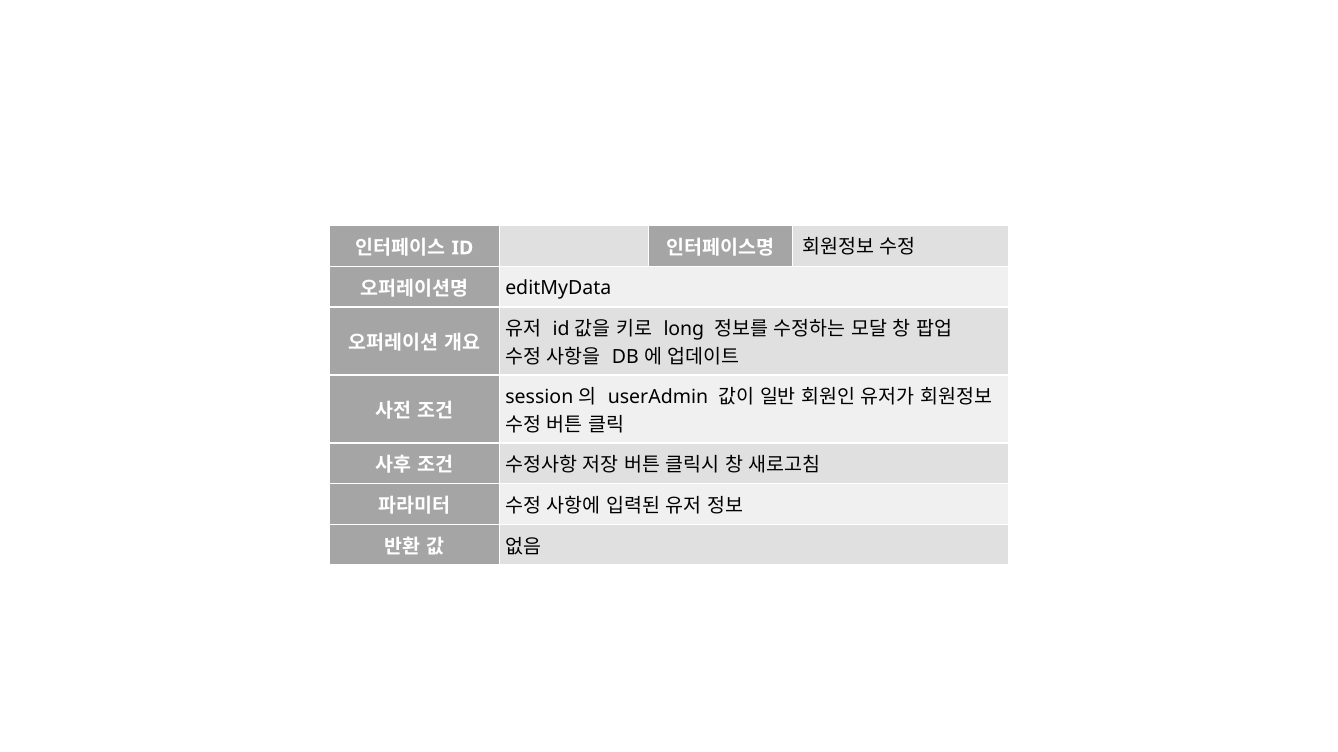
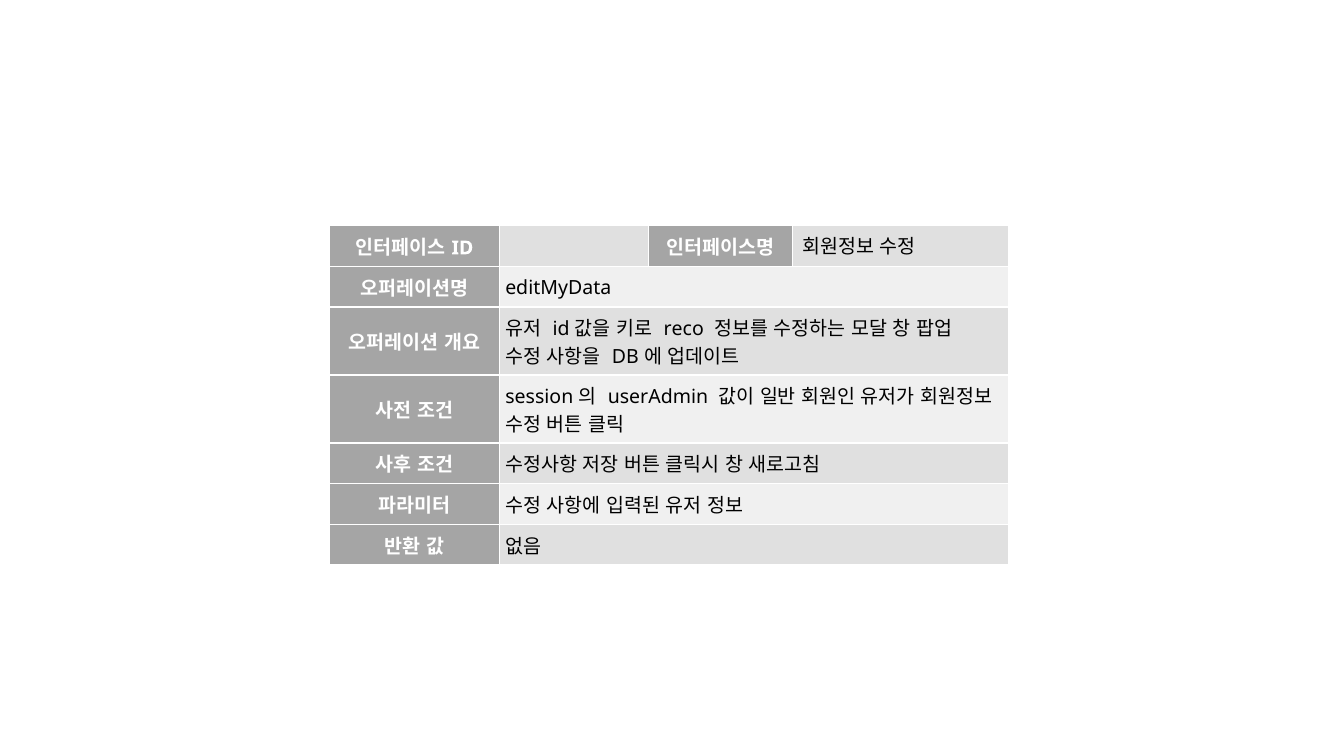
long: long -> reco
